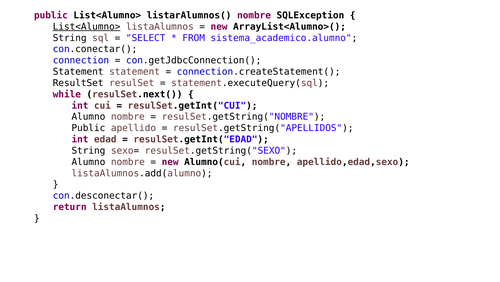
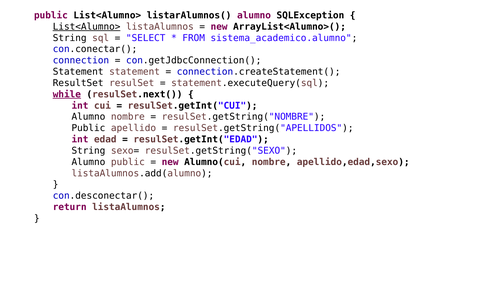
listarAlumnos( nombre: nombre -> alumno
while underline: none -> present
nombre at (128, 162): nombre -> public
